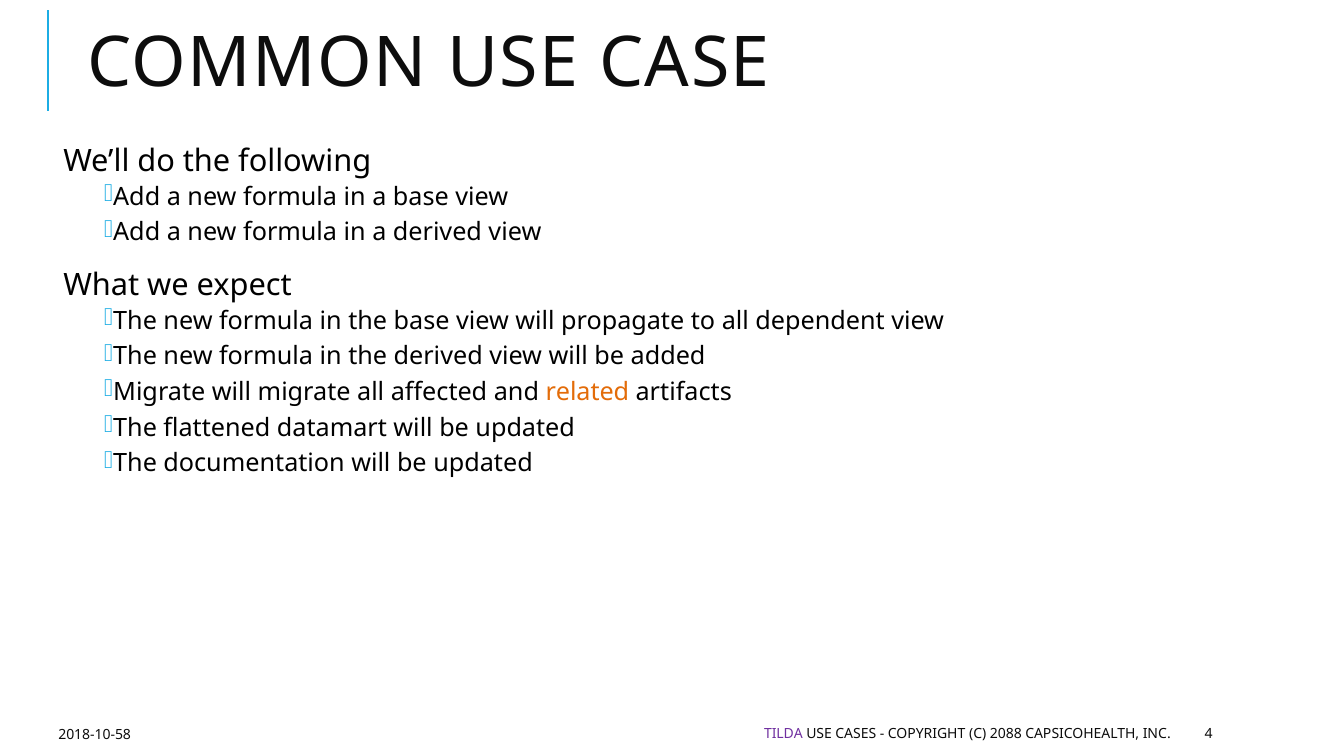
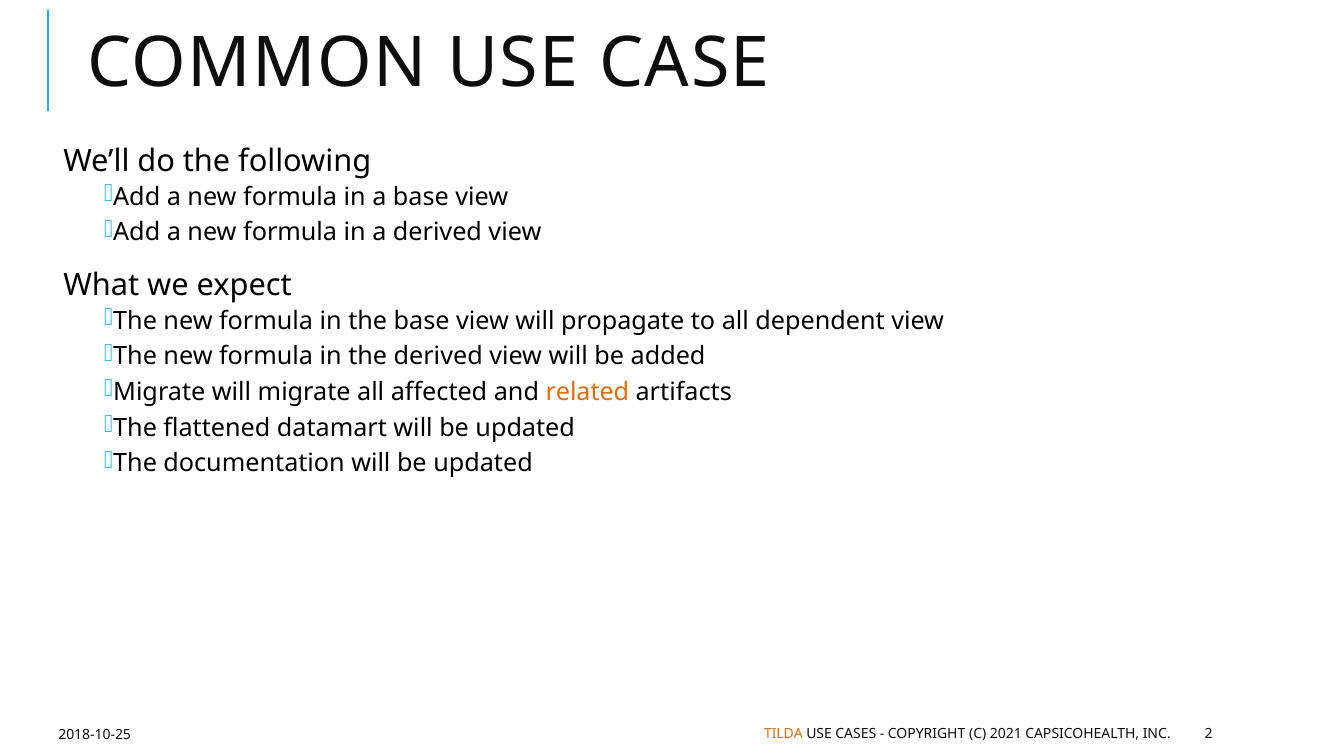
TILDA colour: purple -> orange
2088: 2088 -> 2021
4: 4 -> 2
2018-10-58: 2018-10-58 -> 2018-10-25
